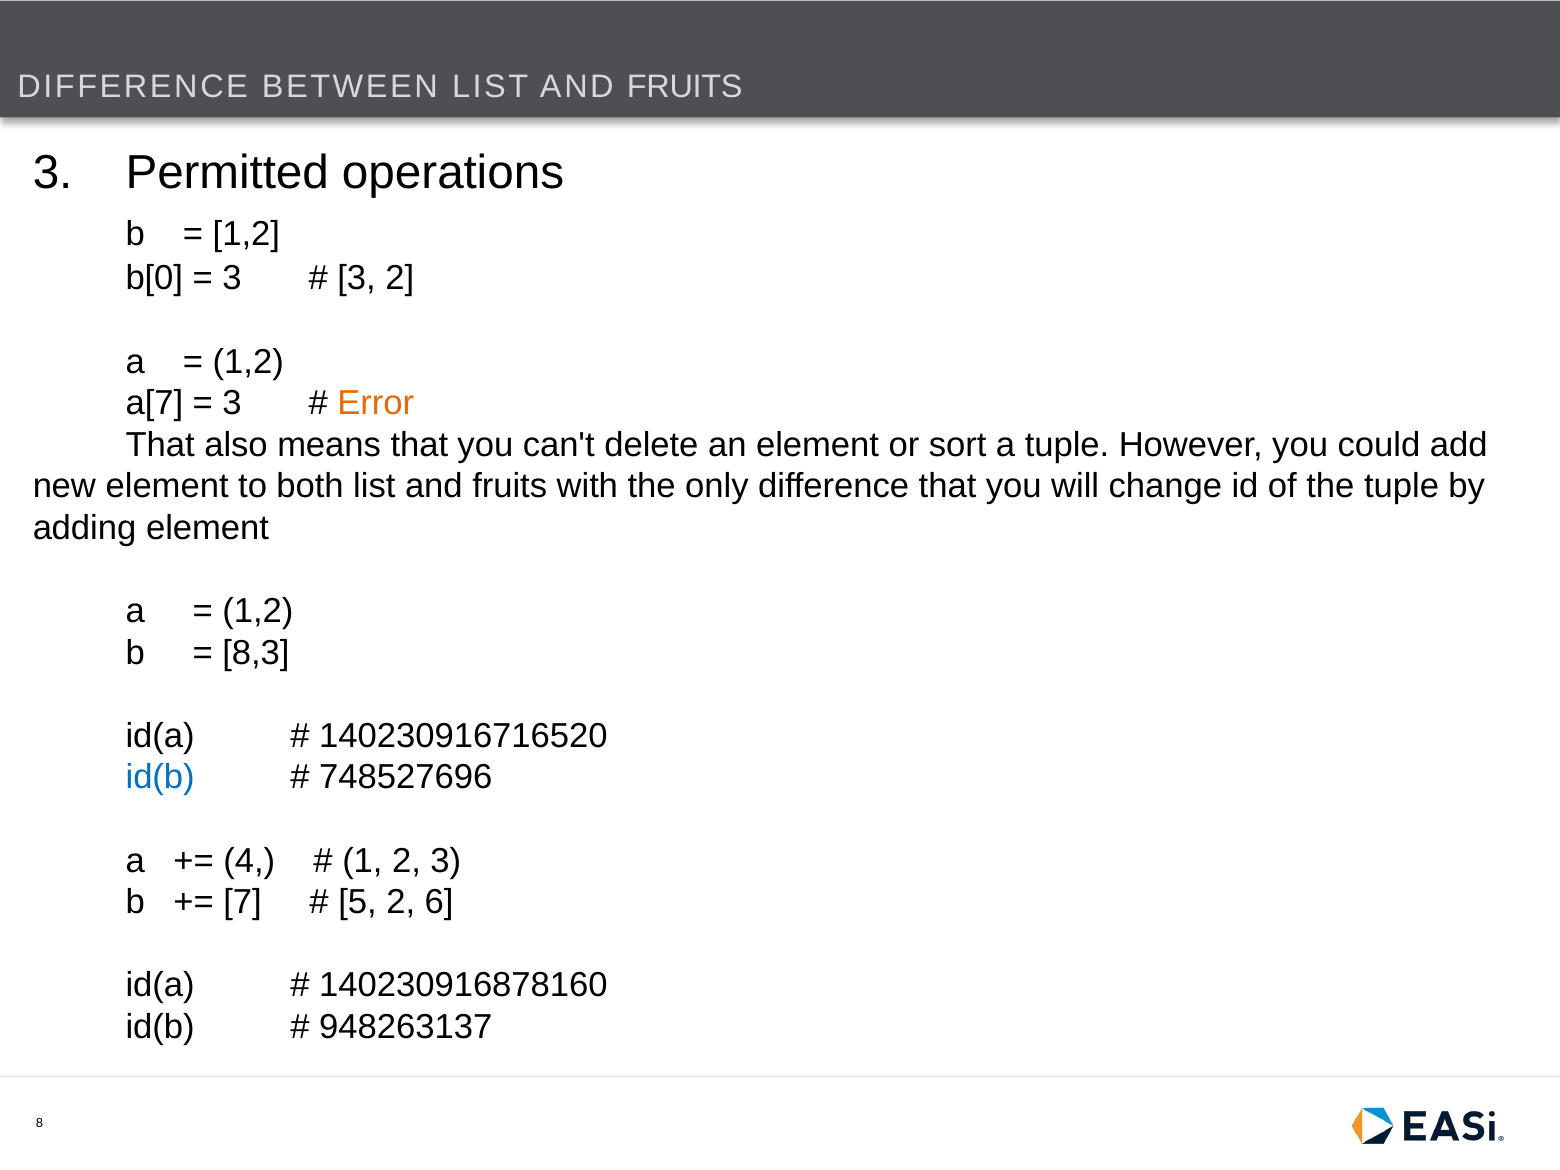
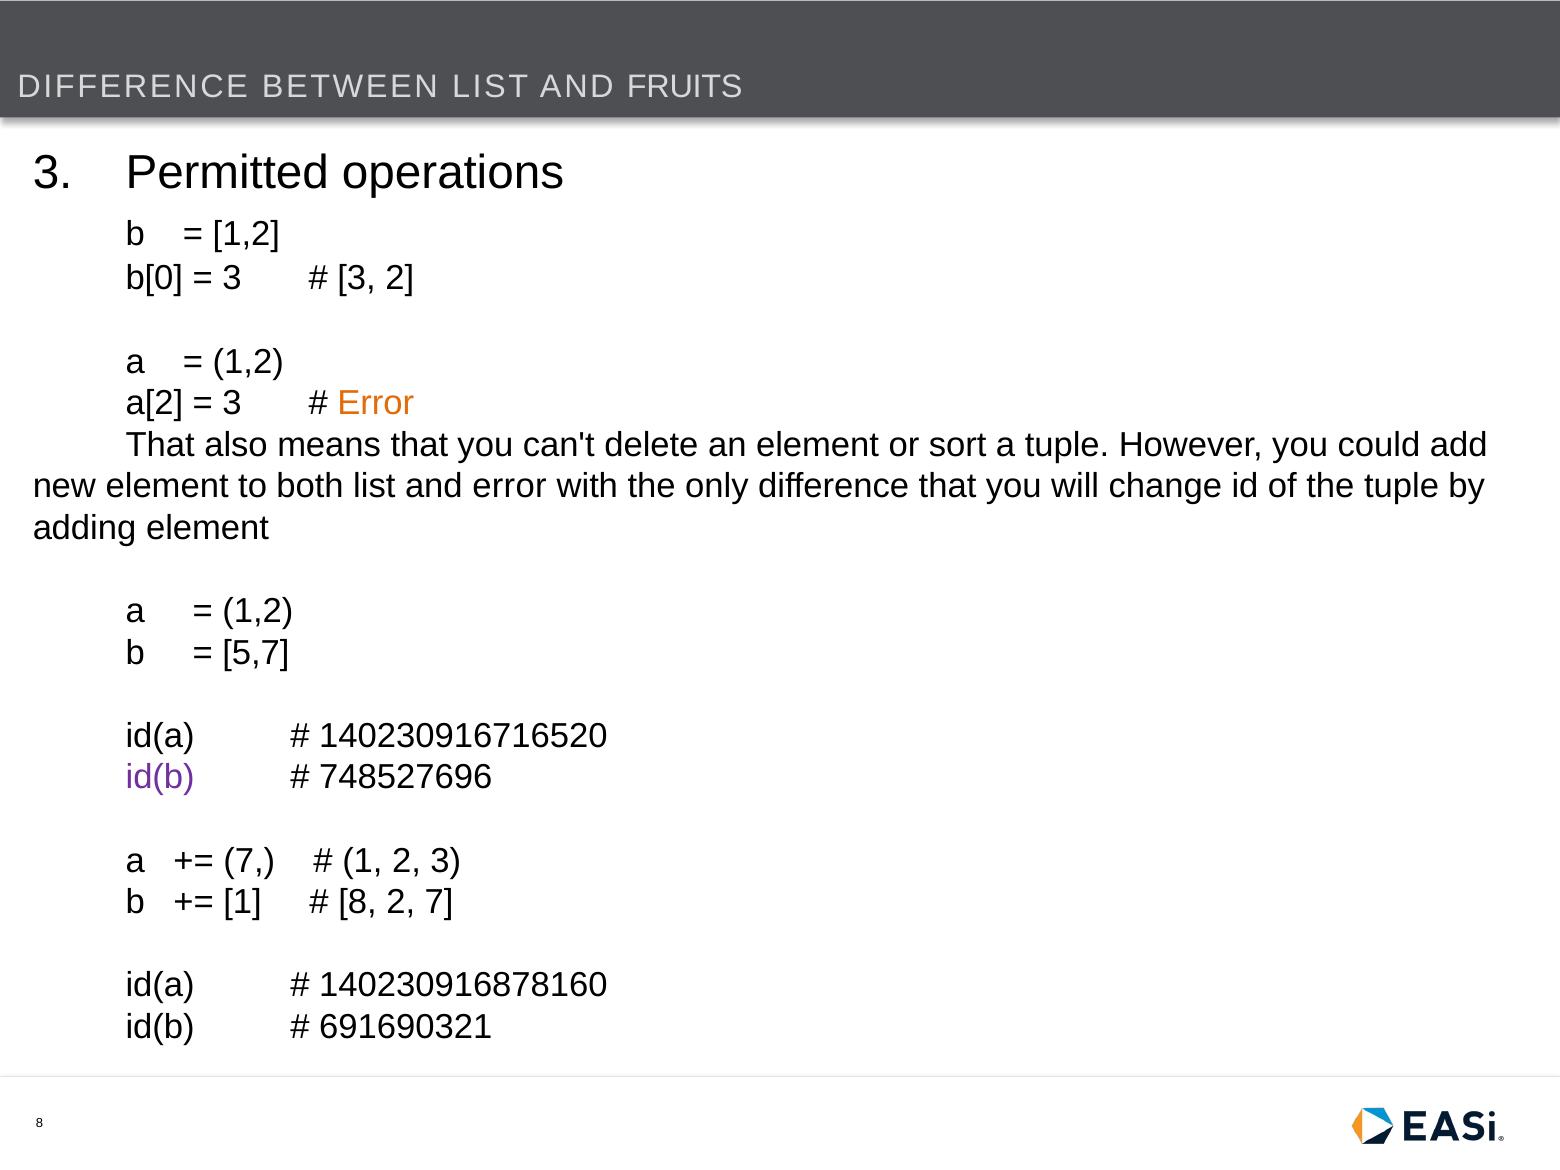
a[7: a[7 -> a[2
both list and fruits: fruits -> error
8,3: 8,3 -> 5,7
id(b at (160, 777) colour: blue -> purple
4 at (249, 861): 4 -> 7
7 at (243, 902): 7 -> 1
5 at (357, 902): 5 -> 8
2 6: 6 -> 7
948263137: 948263137 -> 691690321
